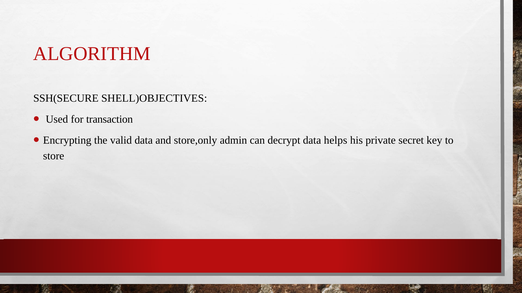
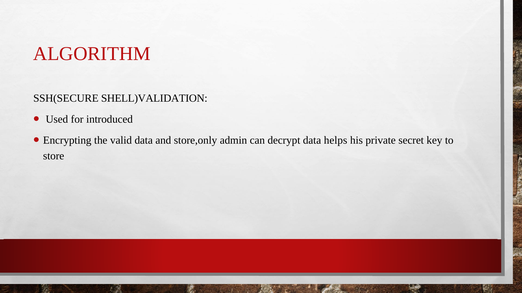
SHELL)OBJECTIVES: SHELL)OBJECTIVES -> SHELL)VALIDATION
transaction: transaction -> introduced
